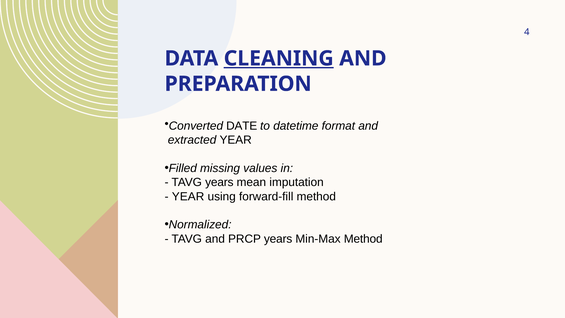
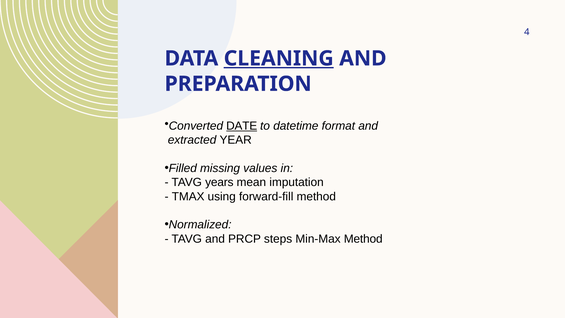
DATE underline: none -> present
YEAR at (188, 196): YEAR -> TMAX
PRCP years: years -> steps
